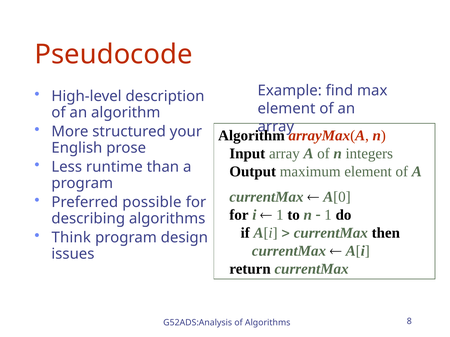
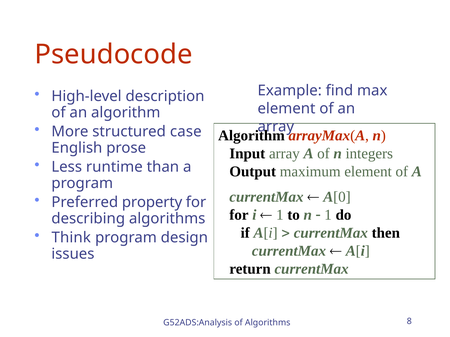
your: your -> case
possible: possible -> property
